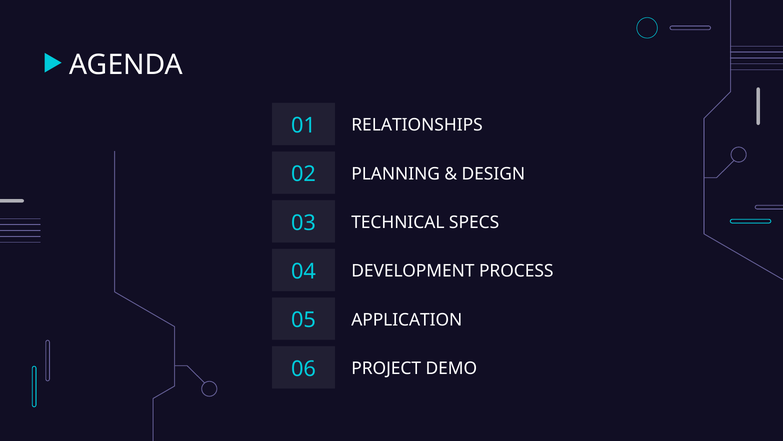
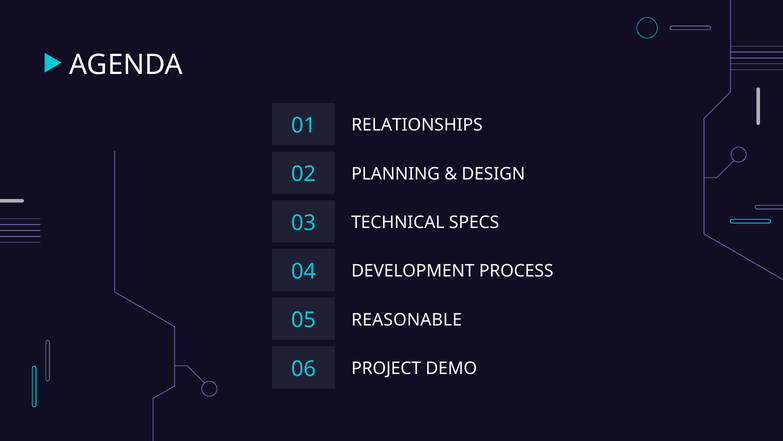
APPLICATION: APPLICATION -> REASONABLE
